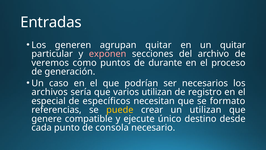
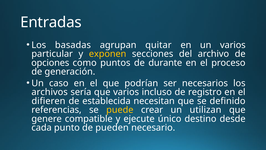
generen: generen -> basadas
un quitar: quitar -> varios
exponen colour: pink -> yellow
veremos: veremos -> opciones
varios utilizan: utilizan -> incluso
especial: especial -> difieren
específicos: específicos -> establecida
formato: formato -> definido
consola: consola -> pueden
